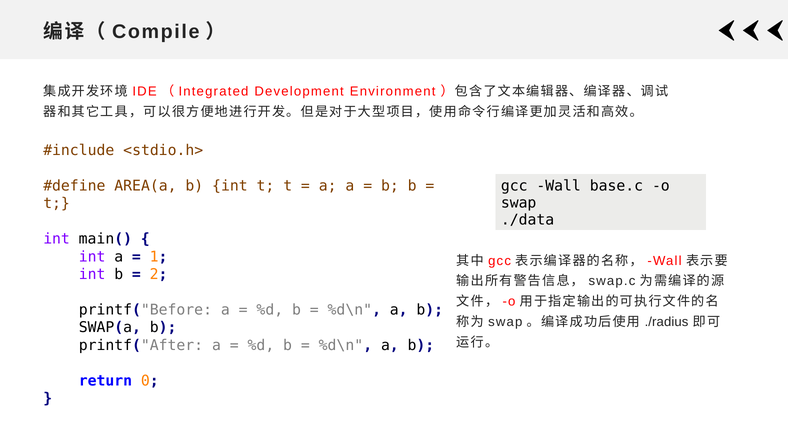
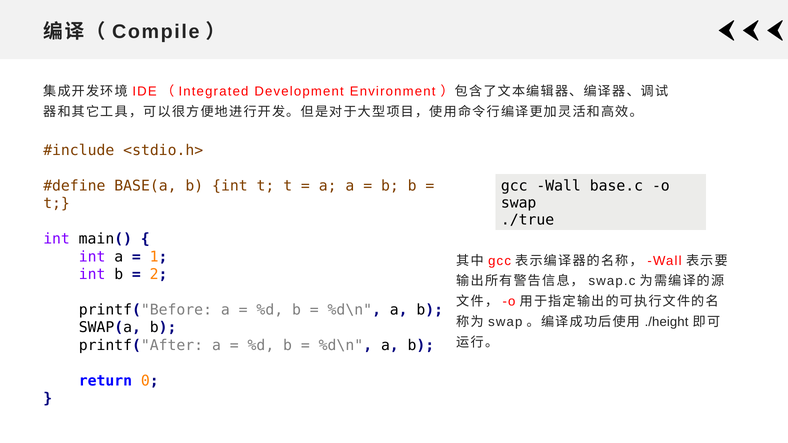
AREA(a: AREA(a -> BASE(a
./data: ./data -> ./true
./radius: ./radius -> ./height
